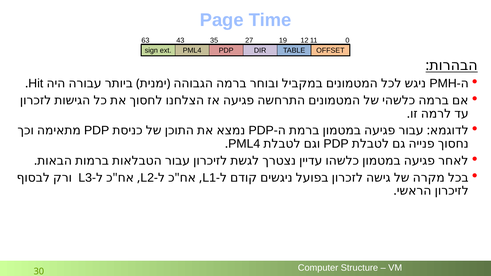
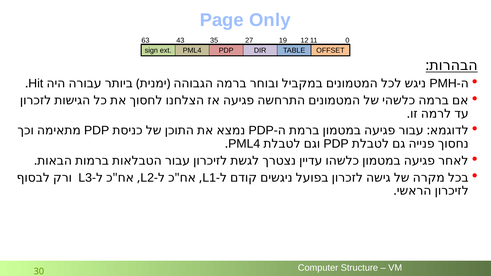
Time: Time -> Only
